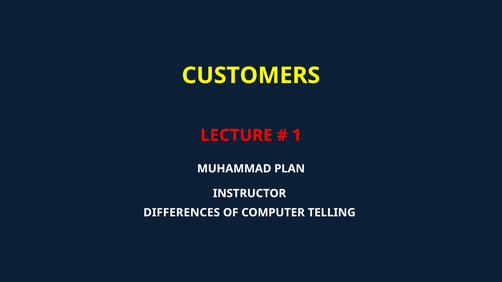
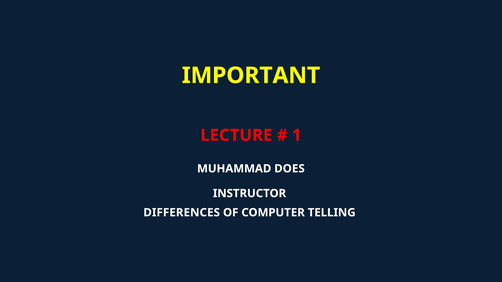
CUSTOMERS: CUSTOMERS -> IMPORTANT
PLAN: PLAN -> DOES
